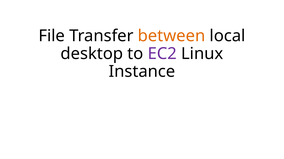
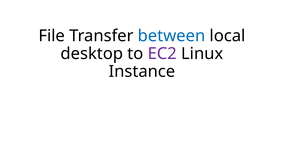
between colour: orange -> blue
